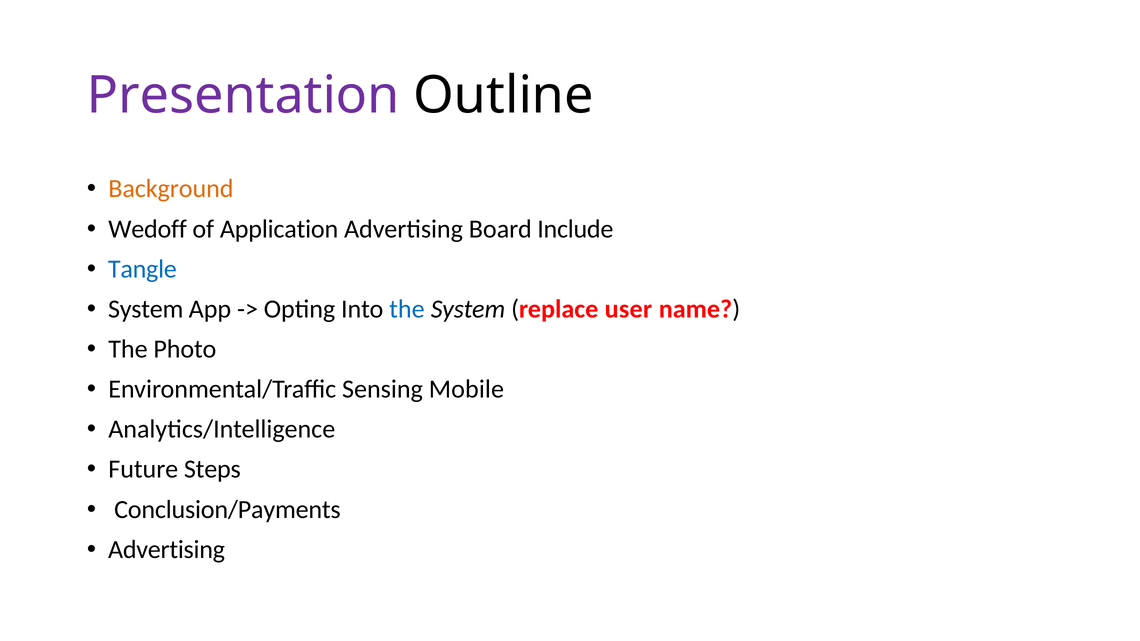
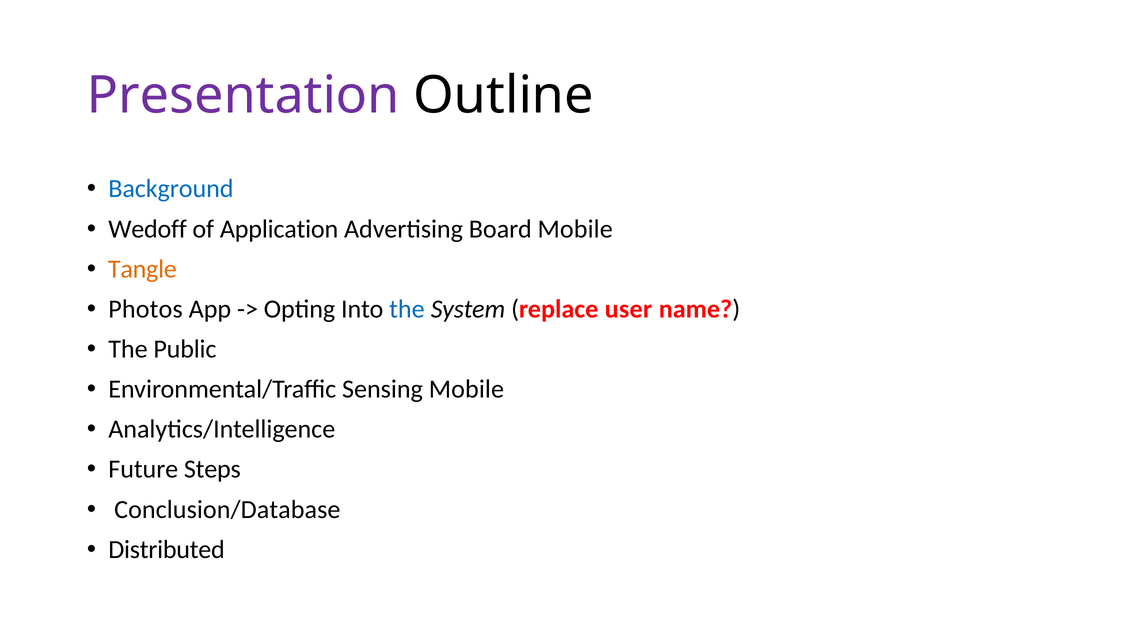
Background colour: orange -> blue
Board Include: Include -> Mobile
Tangle colour: blue -> orange
System at (146, 309): System -> Photos
Photo: Photo -> Public
Conclusion/Payments: Conclusion/Payments -> Conclusion/Database
Advertising at (167, 550): Advertising -> Distributed
